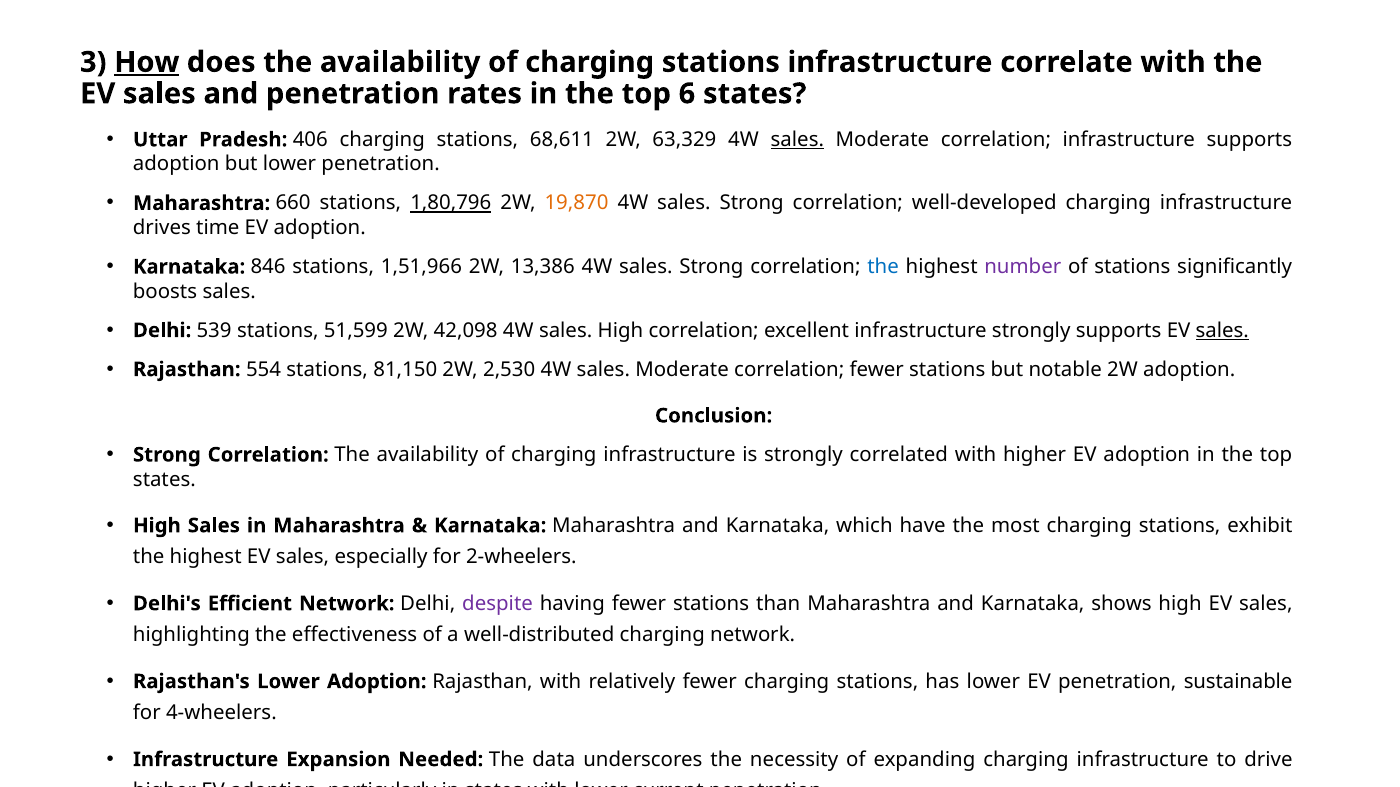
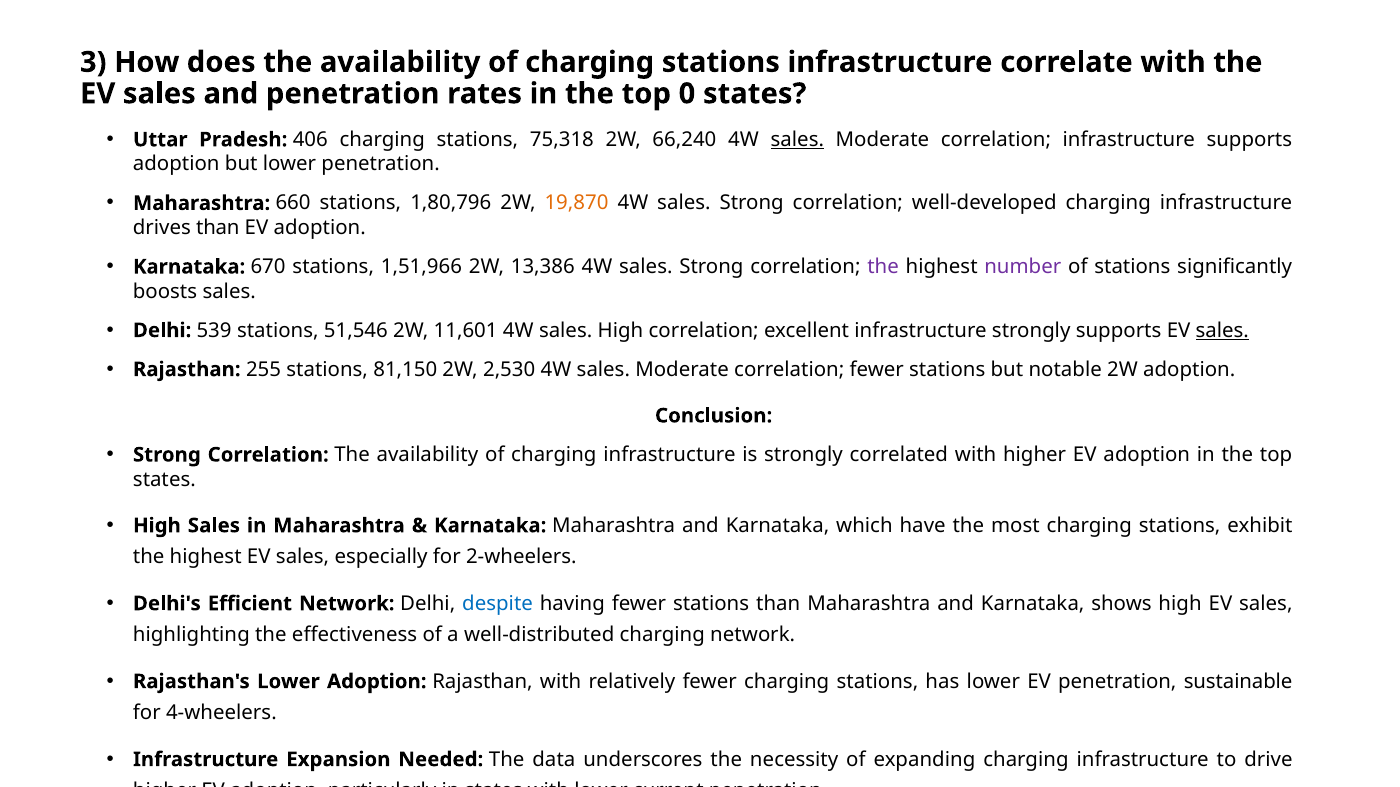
How underline: present -> none
6: 6 -> 0
68,611: 68,611 -> 75,318
63,329: 63,329 -> 66,240
1,80,796 underline: present -> none
drives time: time -> than
846: 846 -> 670
the at (883, 267) colour: blue -> purple
51,599: 51,599 -> 51,546
42,098: 42,098 -> 11,601
554: 554 -> 255
despite colour: purple -> blue
